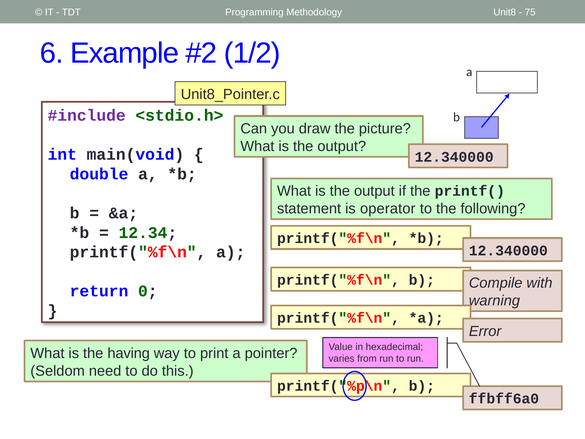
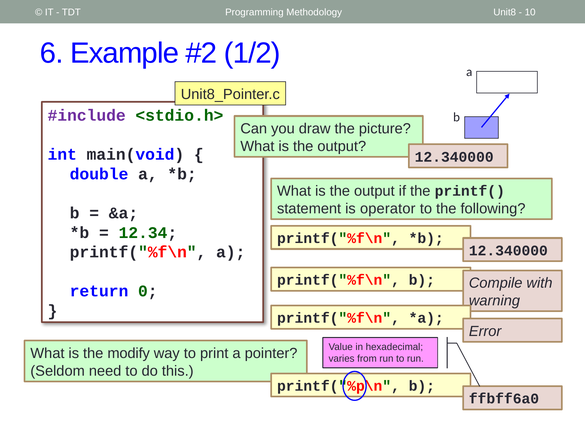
75: 75 -> 10
having: having -> modify
